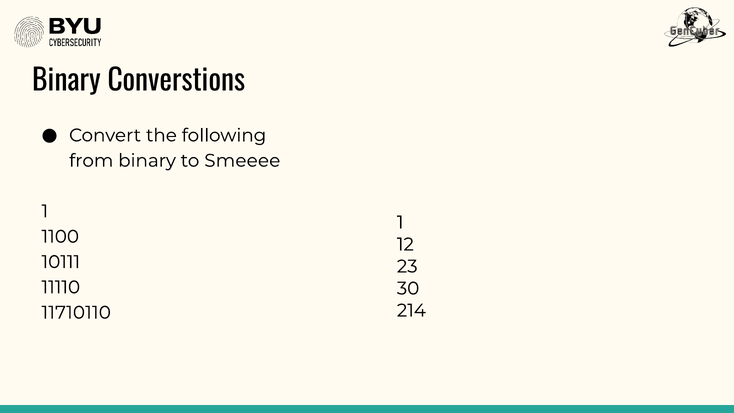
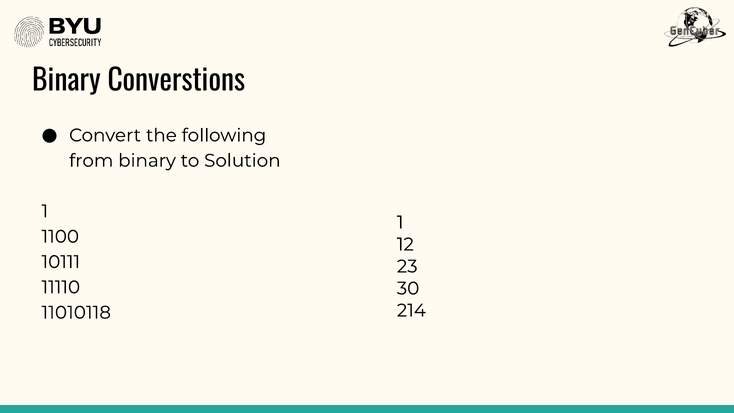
Smeeee: Smeeee -> Solution
11710110: 11710110 -> 11010118
